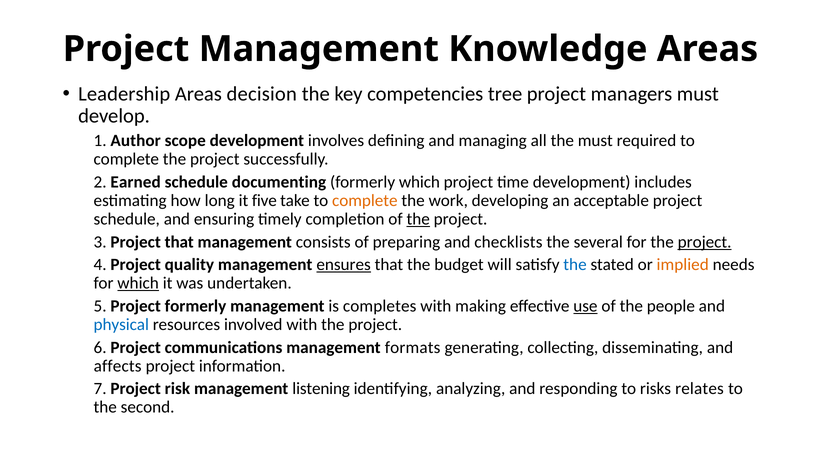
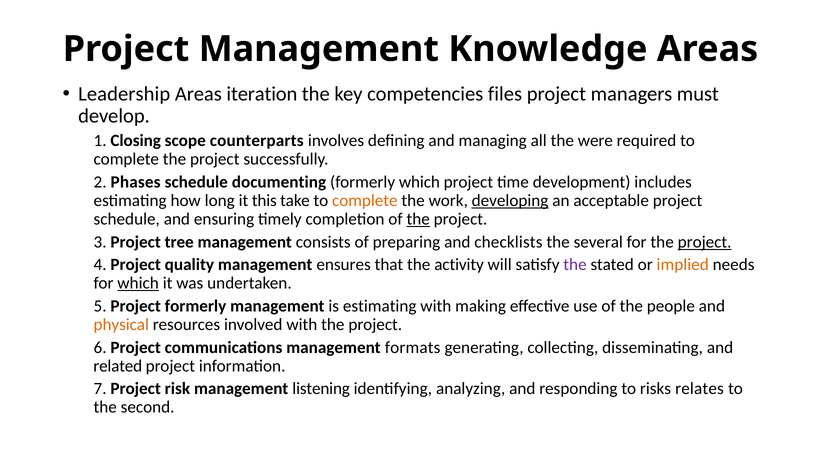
decision: decision -> iteration
tree: tree -> files
Author: Author -> Closing
scope development: development -> counterparts
the must: must -> were
Earned: Earned -> Phases
five: five -> this
developing underline: none -> present
Project that: that -> tree
ensures underline: present -> none
budget: budget -> activity
the at (575, 265) colour: blue -> purple
is completes: completes -> estimating
use underline: present -> none
physical colour: blue -> orange
affects: affects -> related
